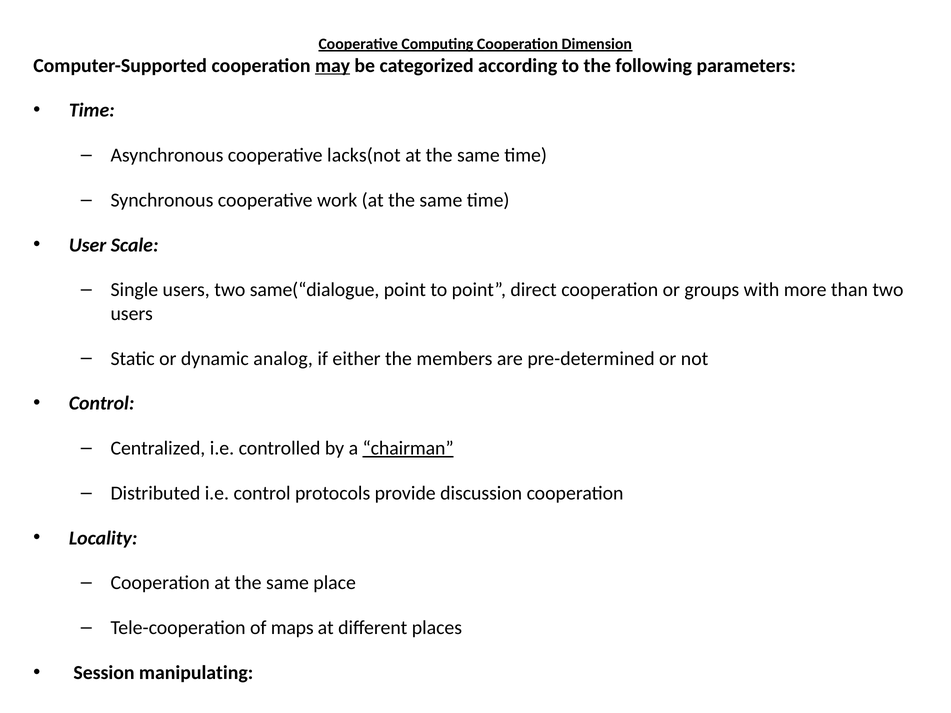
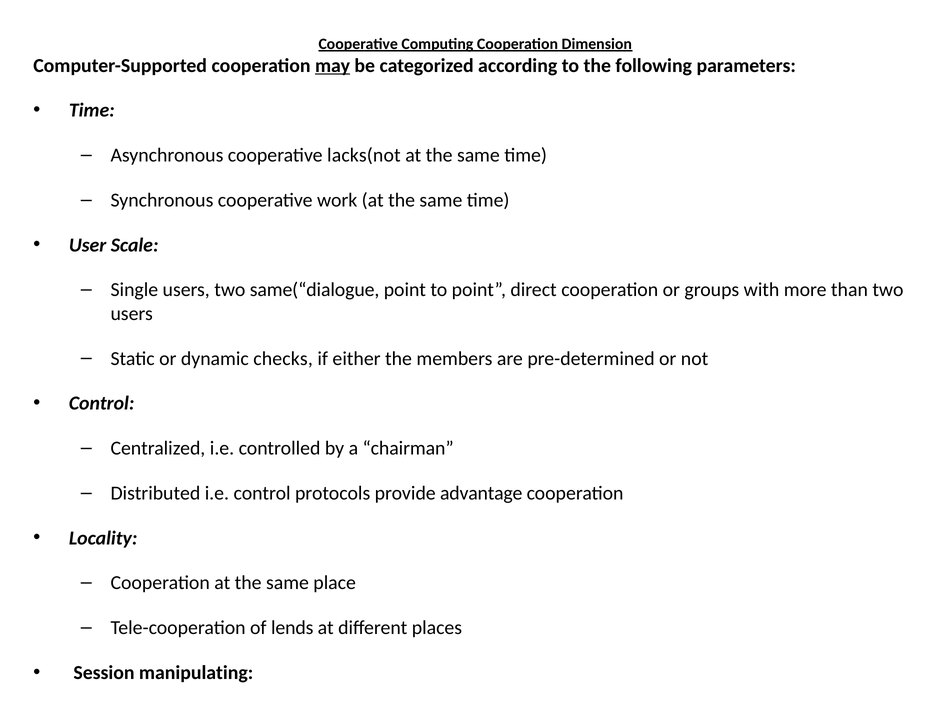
analog: analog -> checks
chairman underline: present -> none
discussion: discussion -> advantage
maps: maps -> lends
